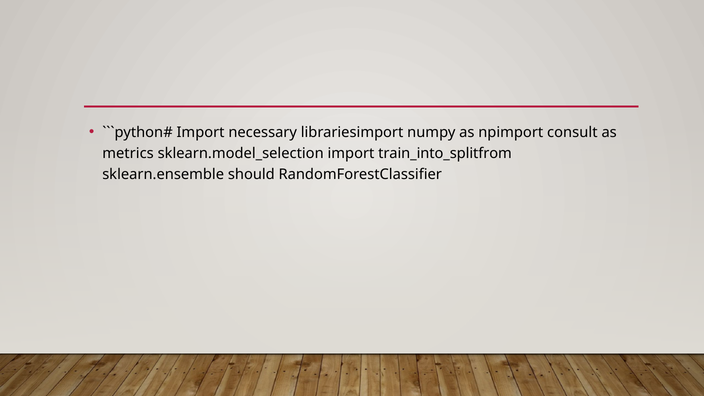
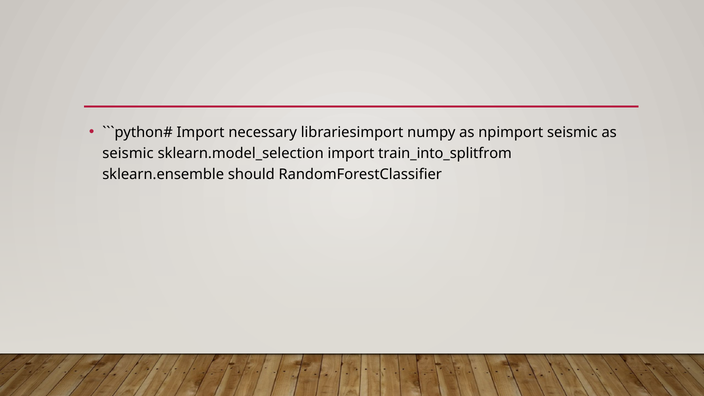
npimport consult: consult -> seismic
metrics at (128, 153): metrics -> seismic
